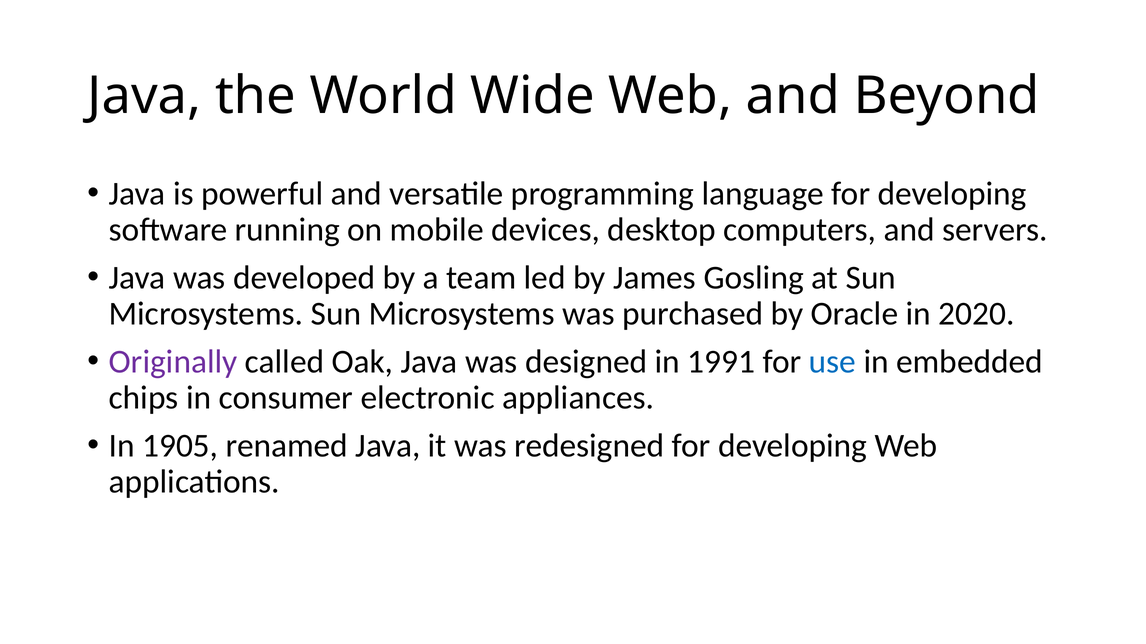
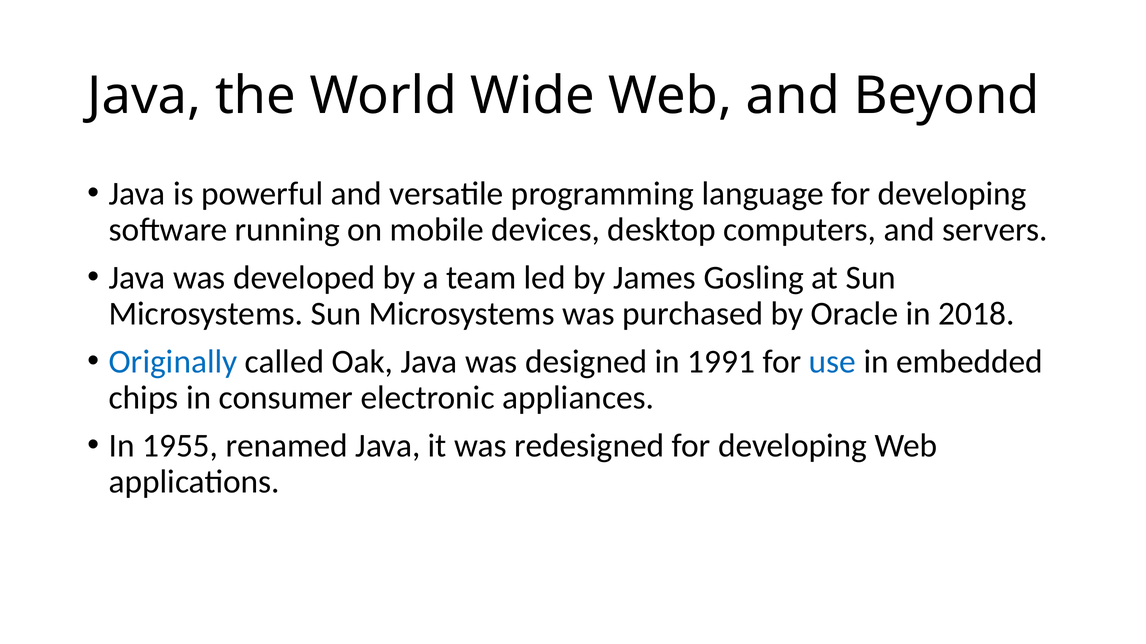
2020: 2020 -> 2018
Originally colour: purple -> blue
1905: 1905 -> 1955
